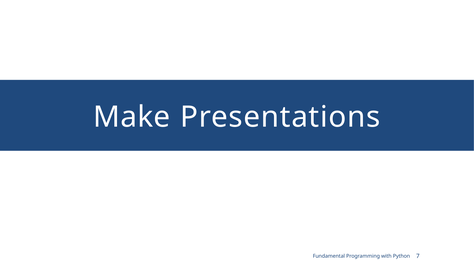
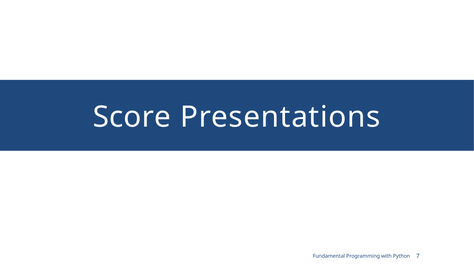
Make: Make -> Score
